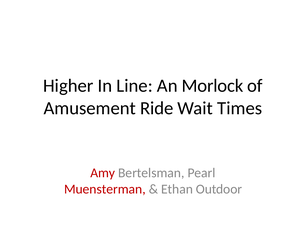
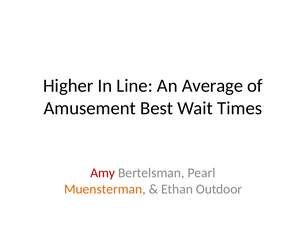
Morlock: Morlock -> Average
Ride: Ride -> Best
Muensterman colour: red -> orange
